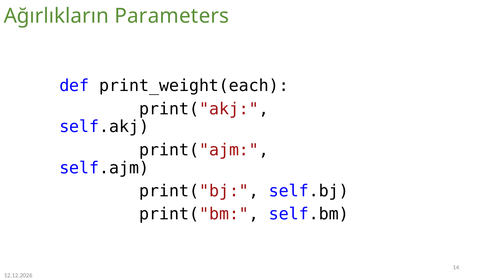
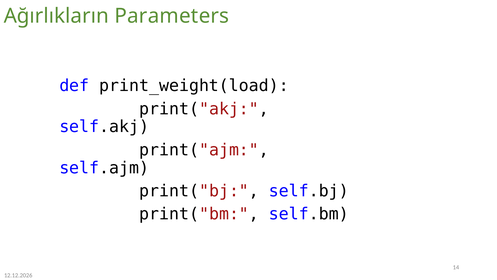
print_weight(each: print_weight(each -> print_weight(load
